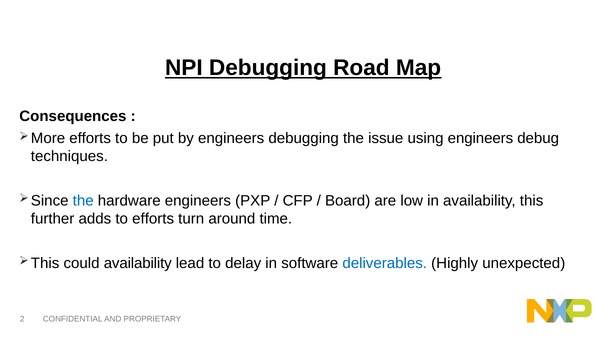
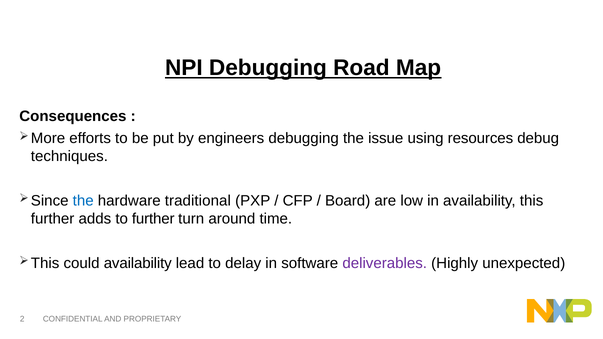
using engineers: engineers -> resources
hardware engineers: engineers -> traditional
to efforts: efforts -> further
deliverables colour: blue -> purple
